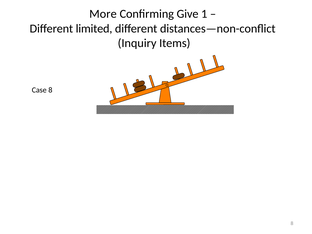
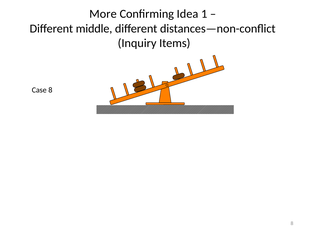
Give: Give -> Idea
limited: limited -> middle
